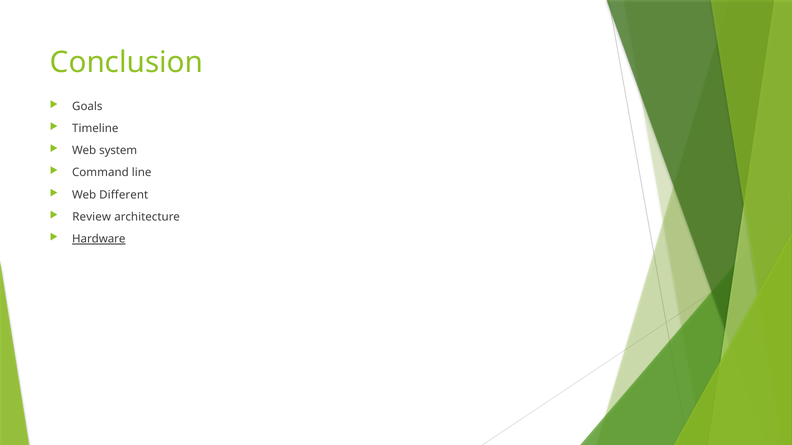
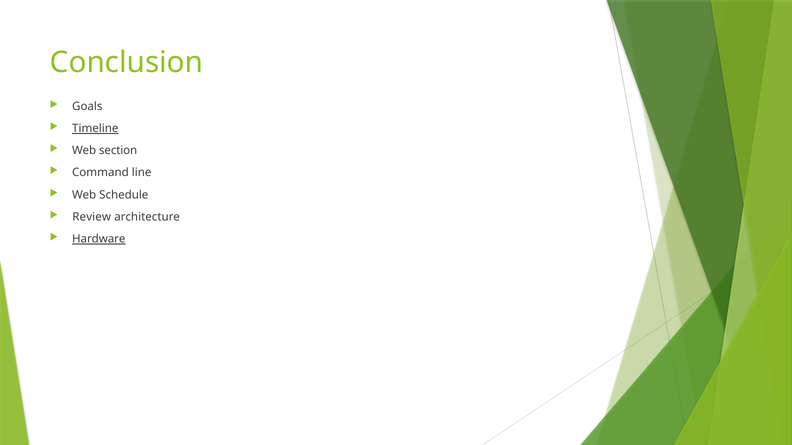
Timeline underline: none -> present
system: system -> section
Different: Different -> Schedule
